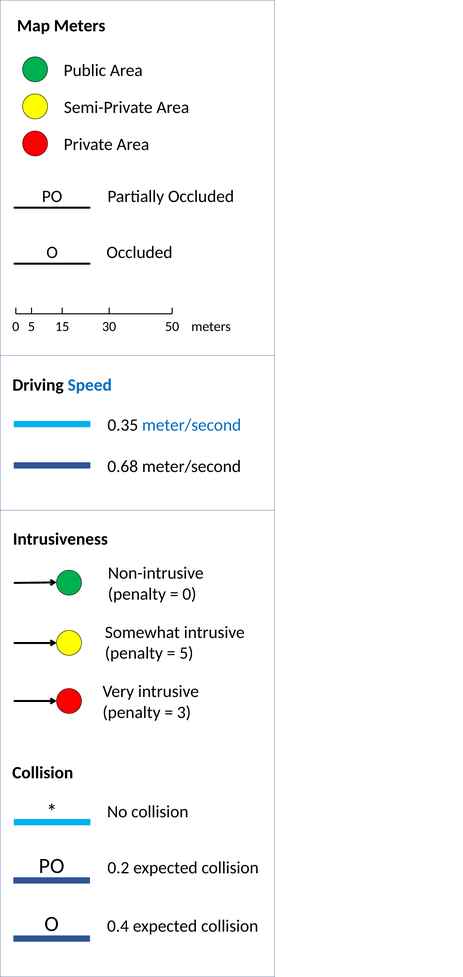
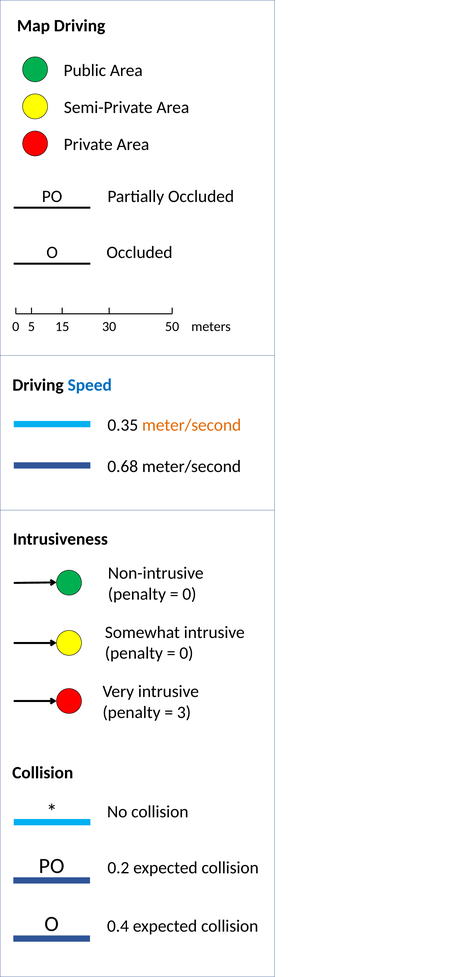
Map Meters: Meters -> Driving
meter/second at (192, 426) colour: blue -> orange
5 at (186, 654): 5 -> 0
